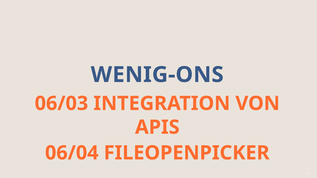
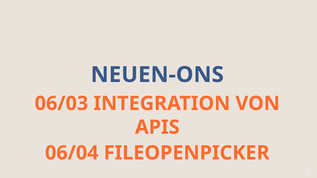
WENIG-ONS: WENIG-ONS -> NEUEN-ONS
